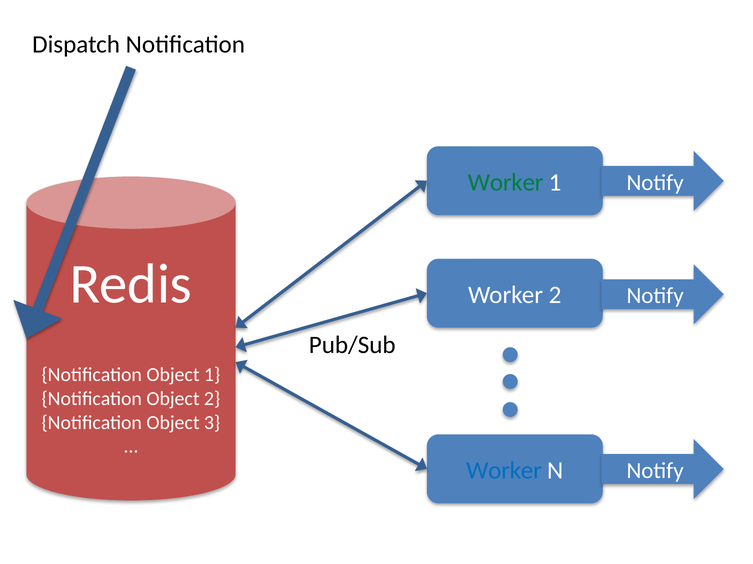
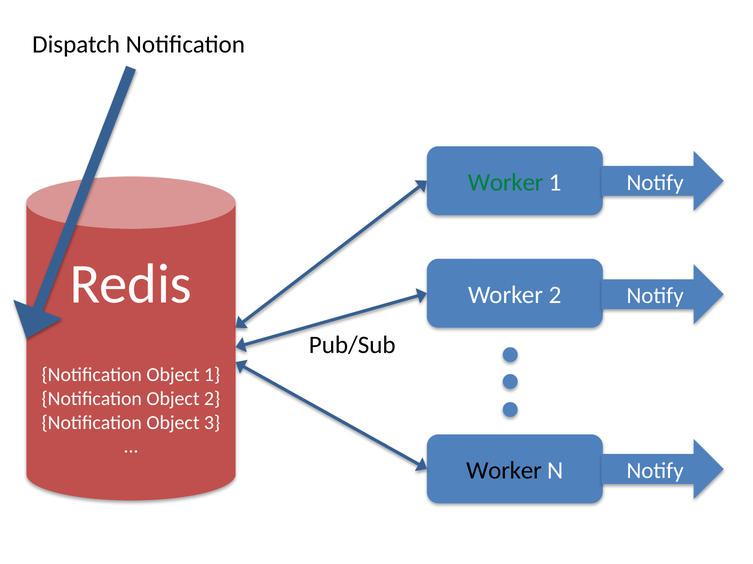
Worker at (504, 471) colour: blue -> black
